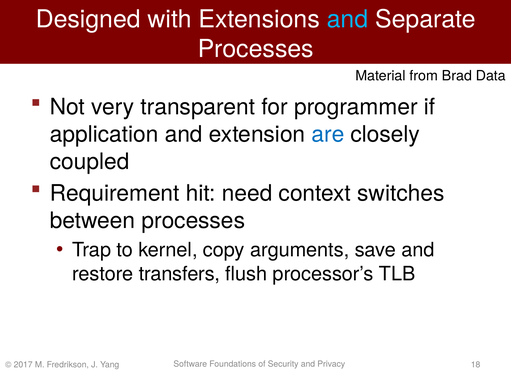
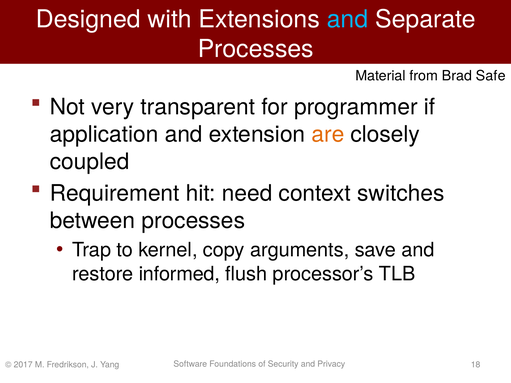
Data: Data -> Safe
are colour: blue -> orange
transfers: transfers -> informed
